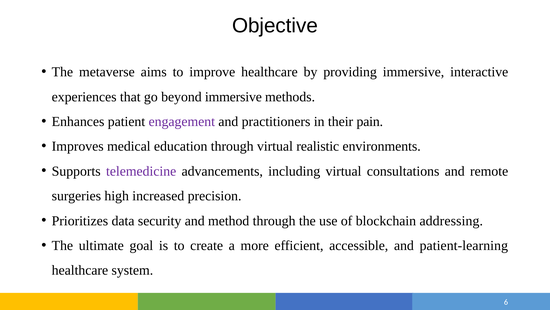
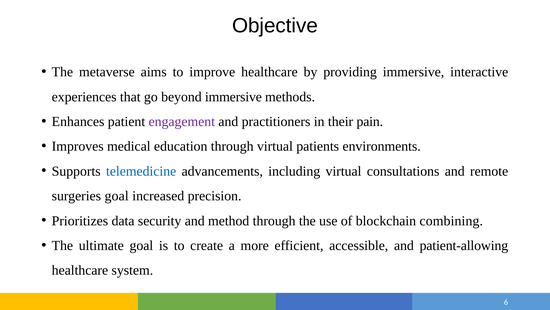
realistic: realistic -> patients
telemedicine colour: purple -> blue
surgeries high: high -> goal
addressing: addressing -> combining
patient-learning: patient-learning -> patient-allowing
